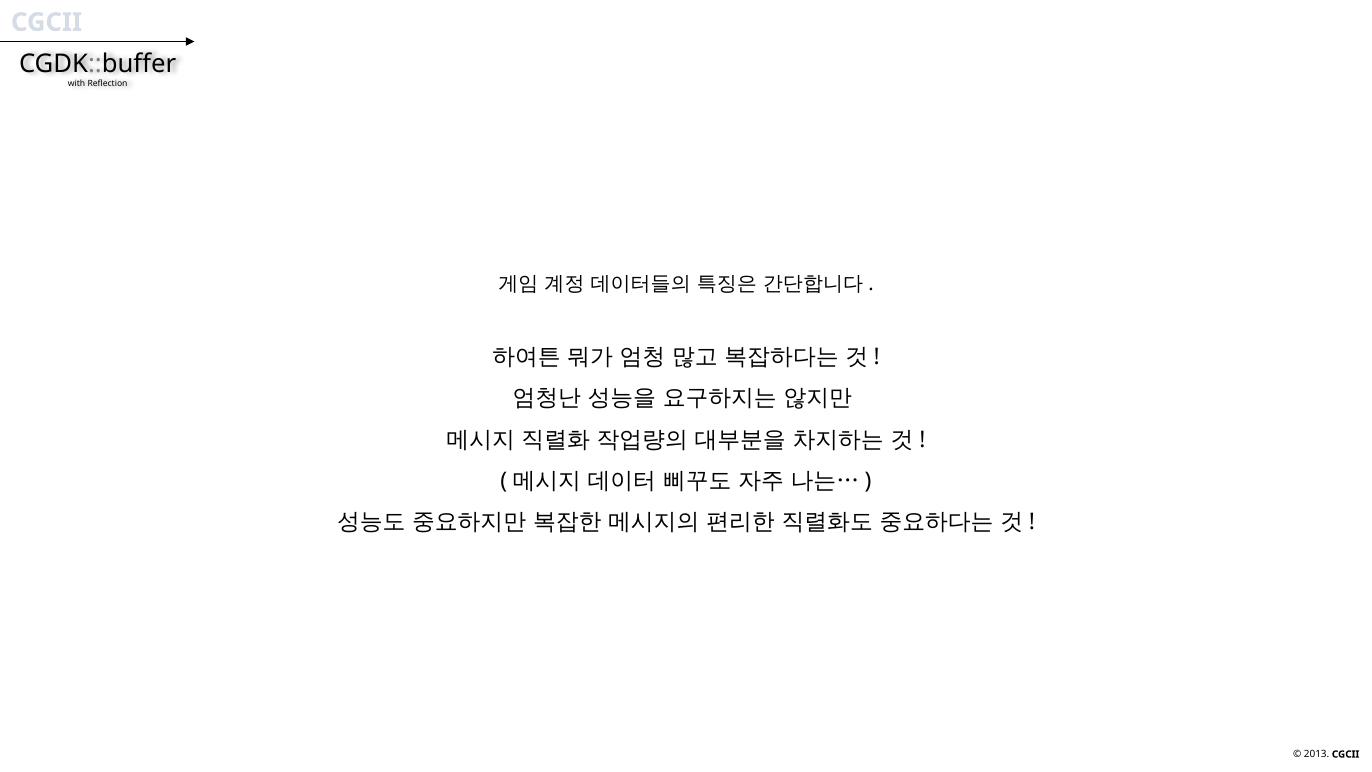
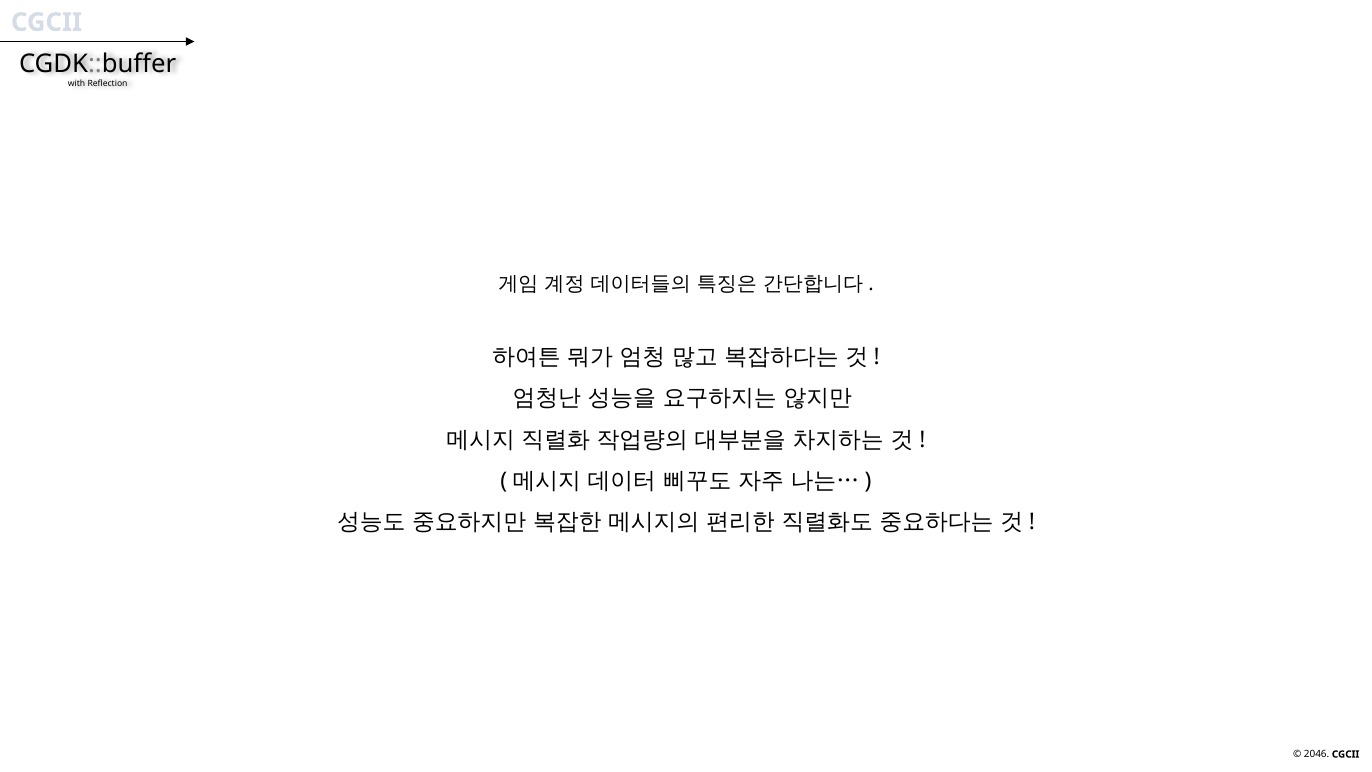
2013: 2013 -> 2046
